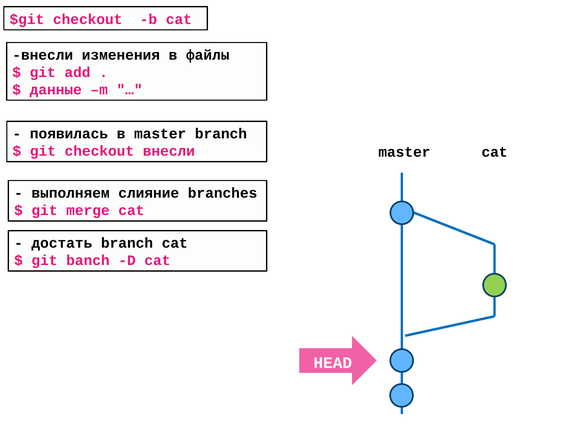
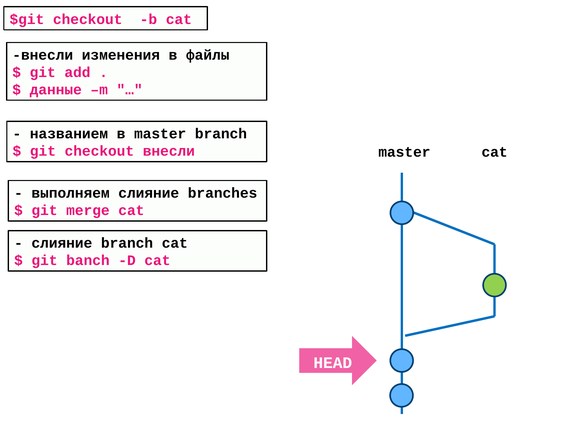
появилась: появилась -> названием
достать at (62, 243): достать -> слияние
